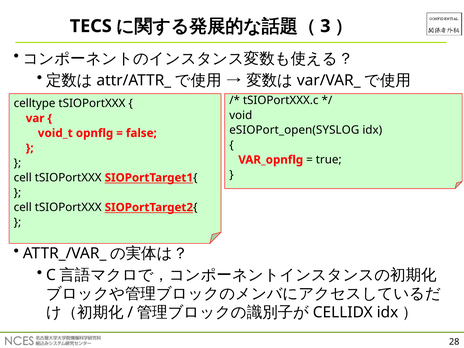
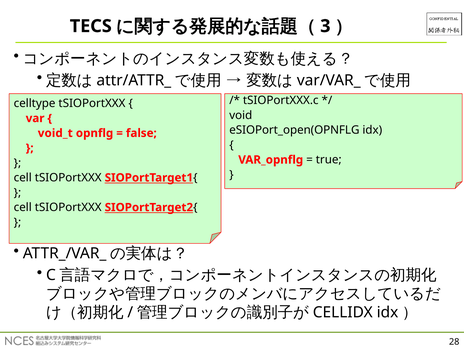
eSIOPort_open(SYSLOG: eSIOPort_open(SYSLOG -> eSIOPort_open(OPNFLG
